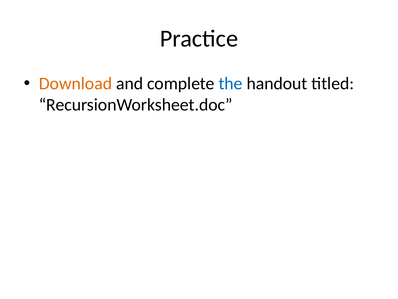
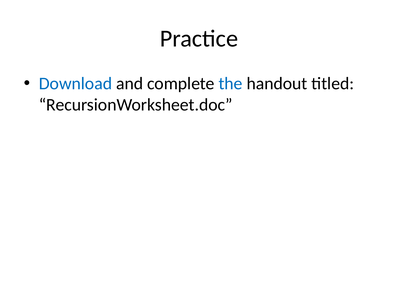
Download colour: orange -> blue
